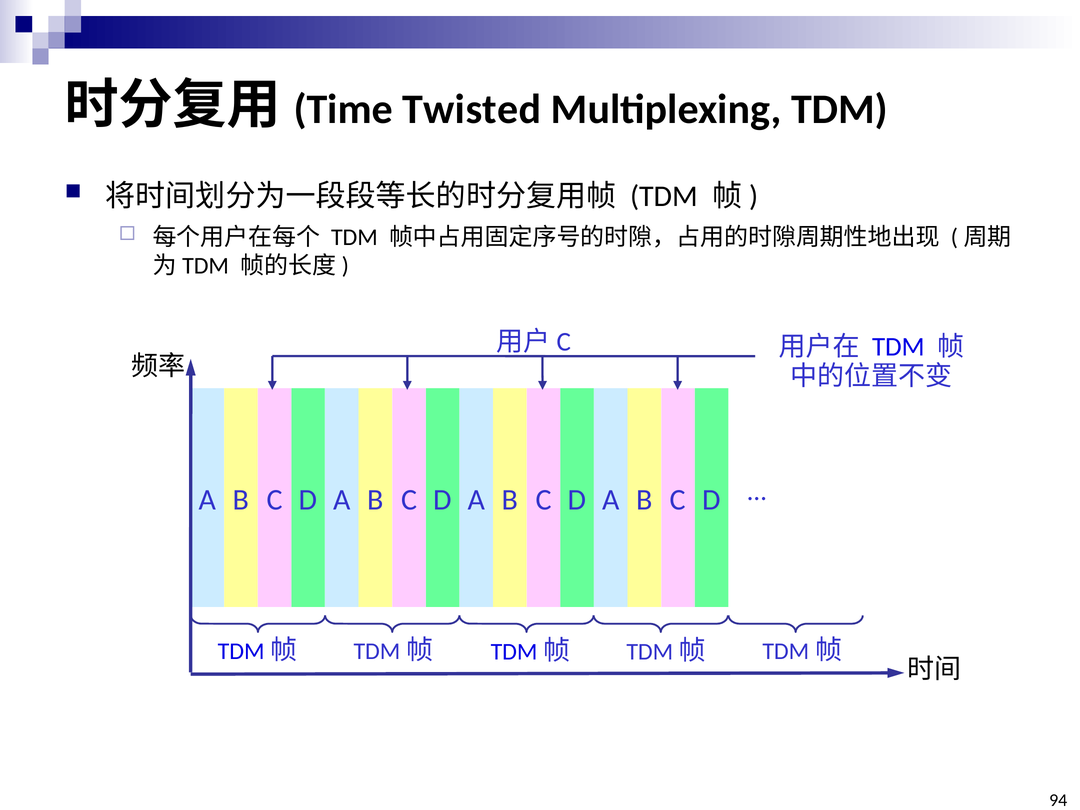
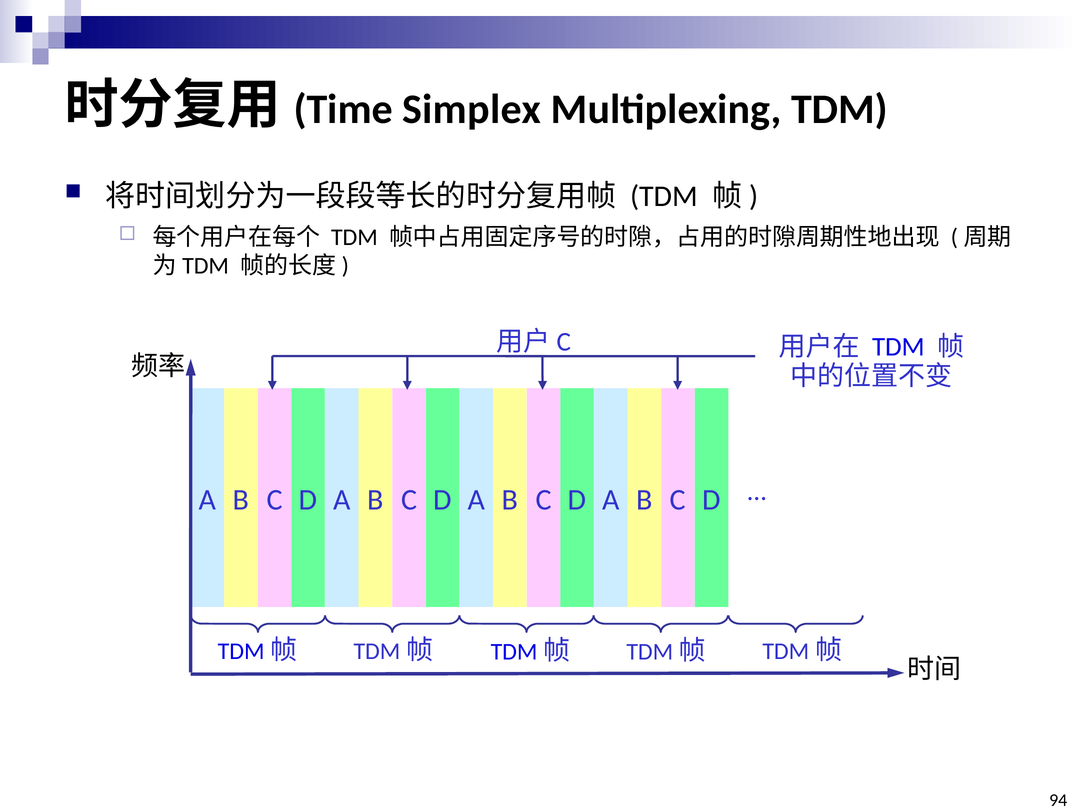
Twisted: Twisted -> Simplex
